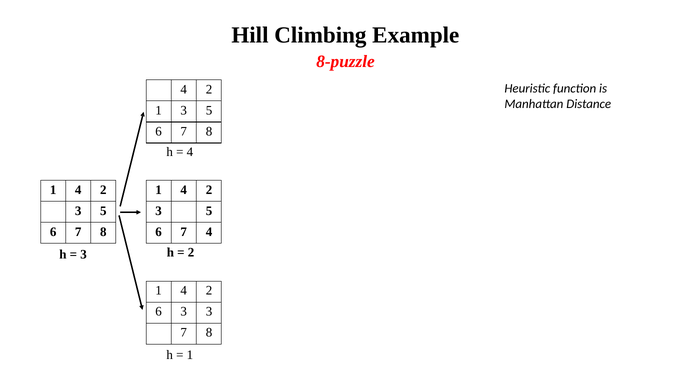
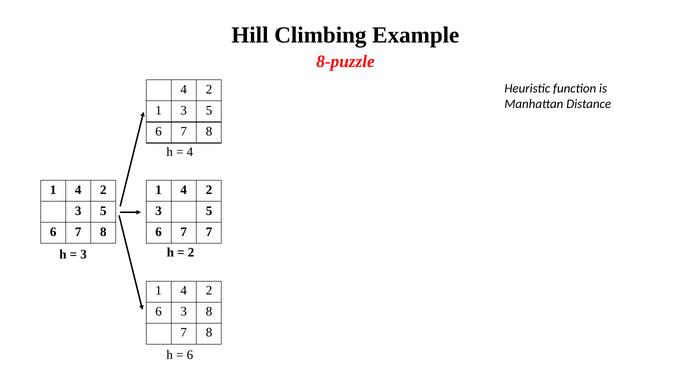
7 4: 4 -> 7
3 3: 3 -> 8
1 at (190, 355): 1 -> 6
